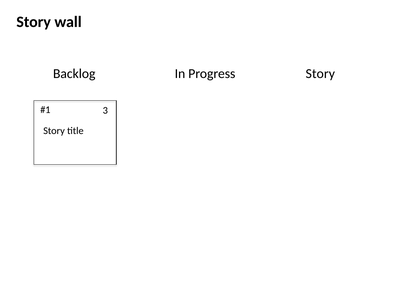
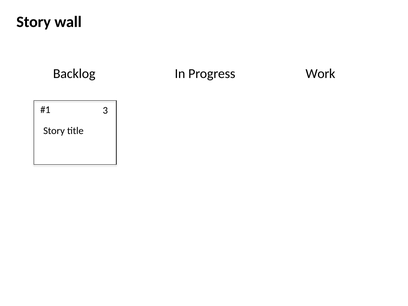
Progress Story: Story -> Work
